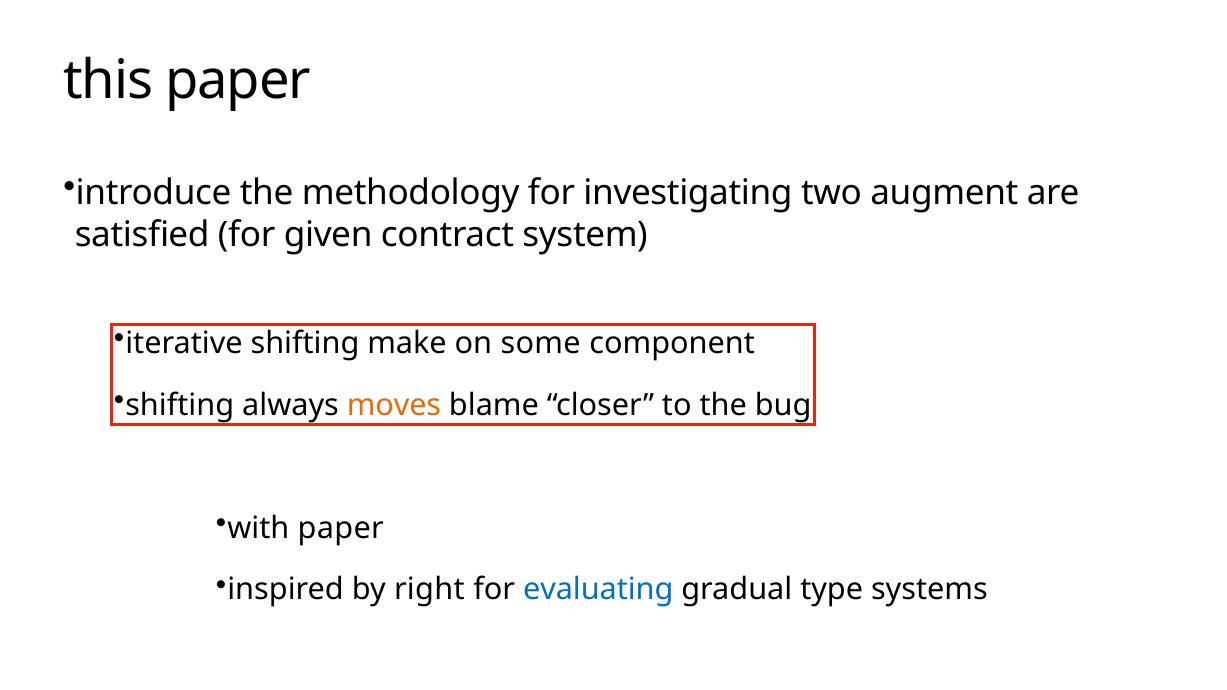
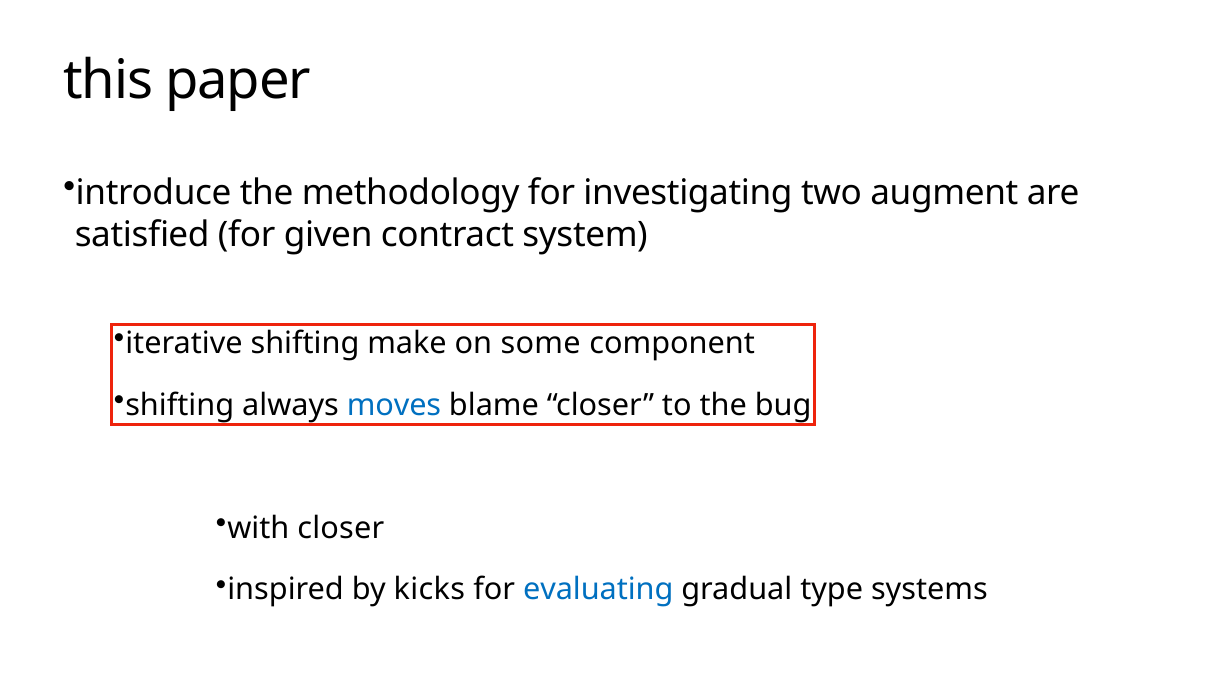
moves colour: orange -> blue
with paper: paper -> closer
right: right -> kicks
